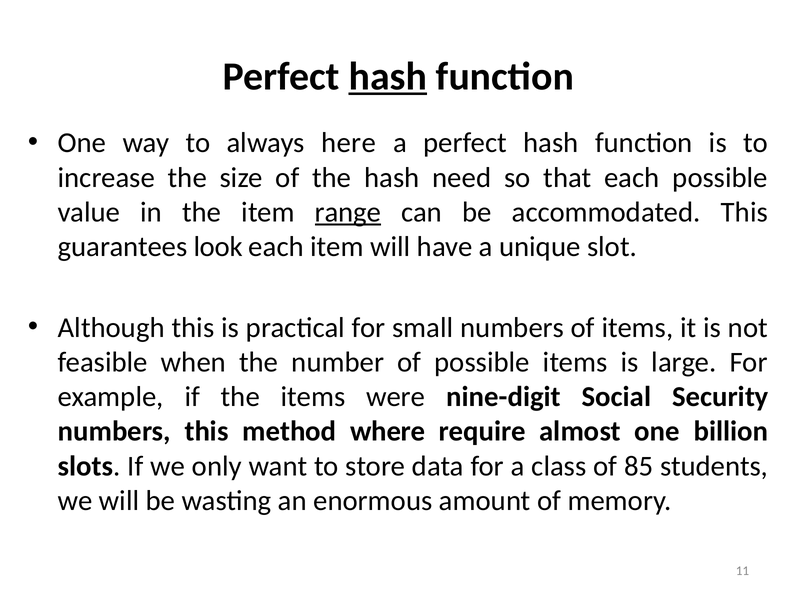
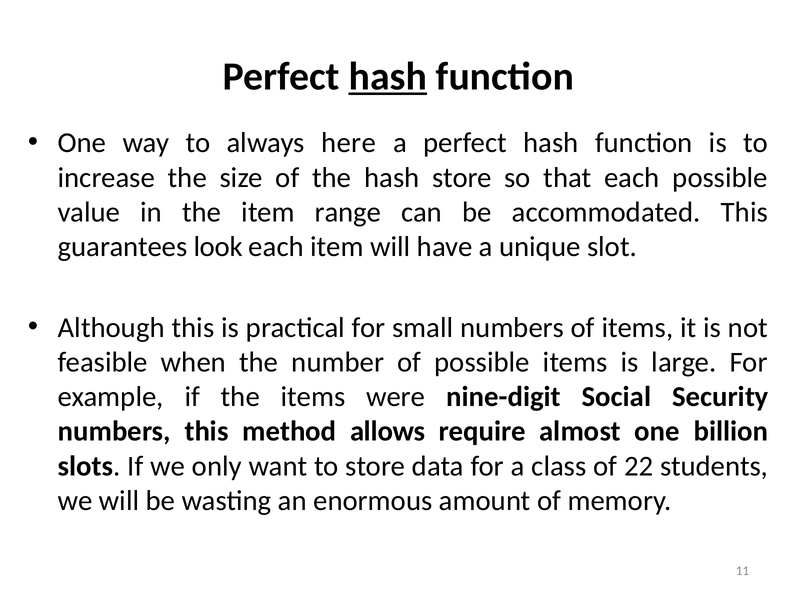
hash need: need -> store
range underline: present -> none
where: where -> allows
85: 85 -> 22
